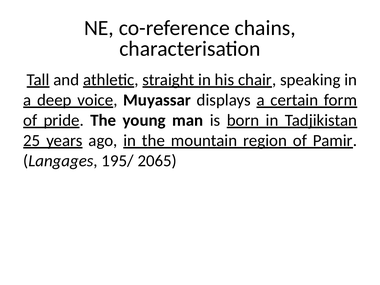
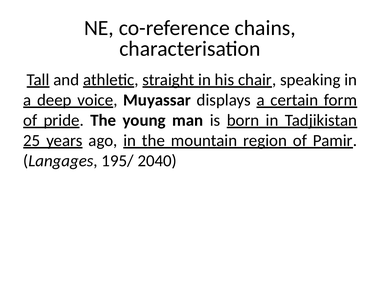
2065: 2065 -> 2040
